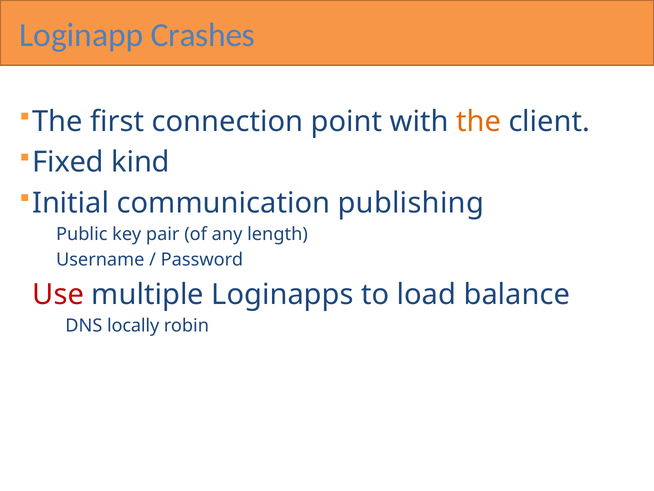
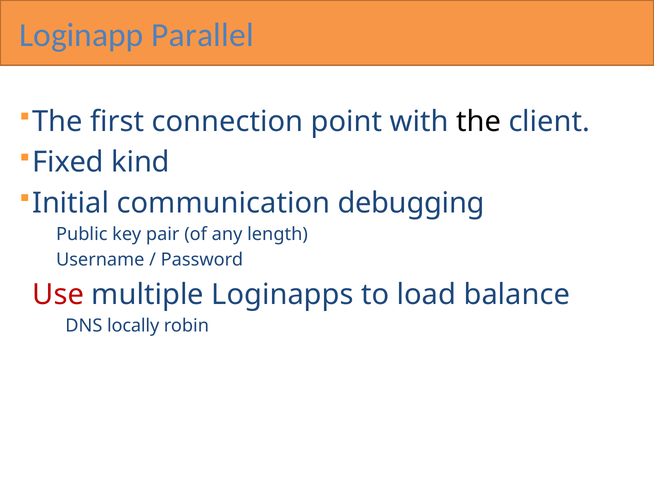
Crashes: Crashes -> Parallel
the at (479, 121) colour: orange -> black
publishing: publishing -> debugging
